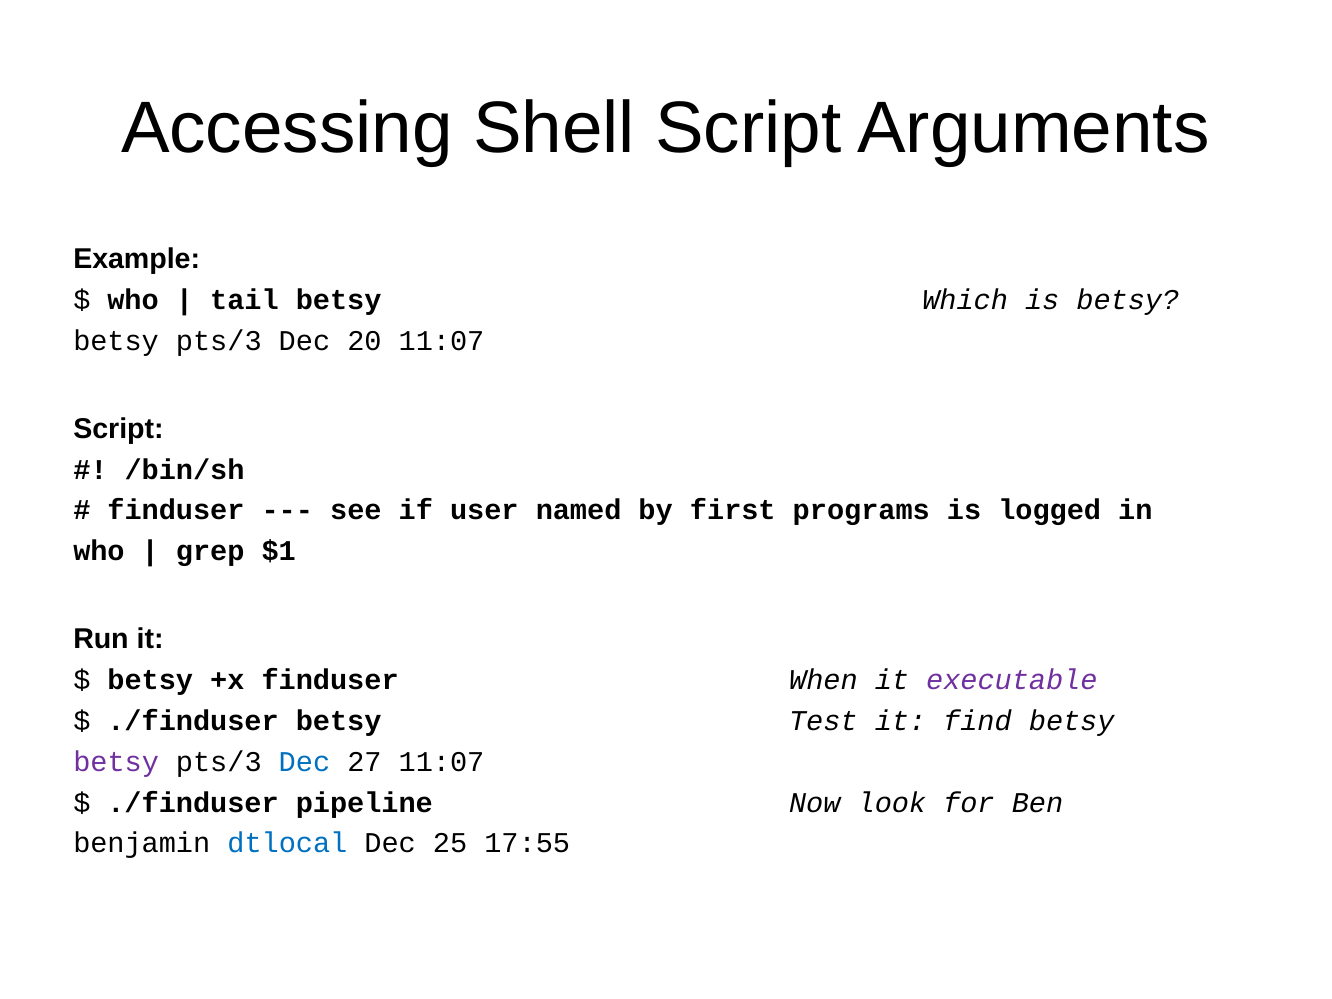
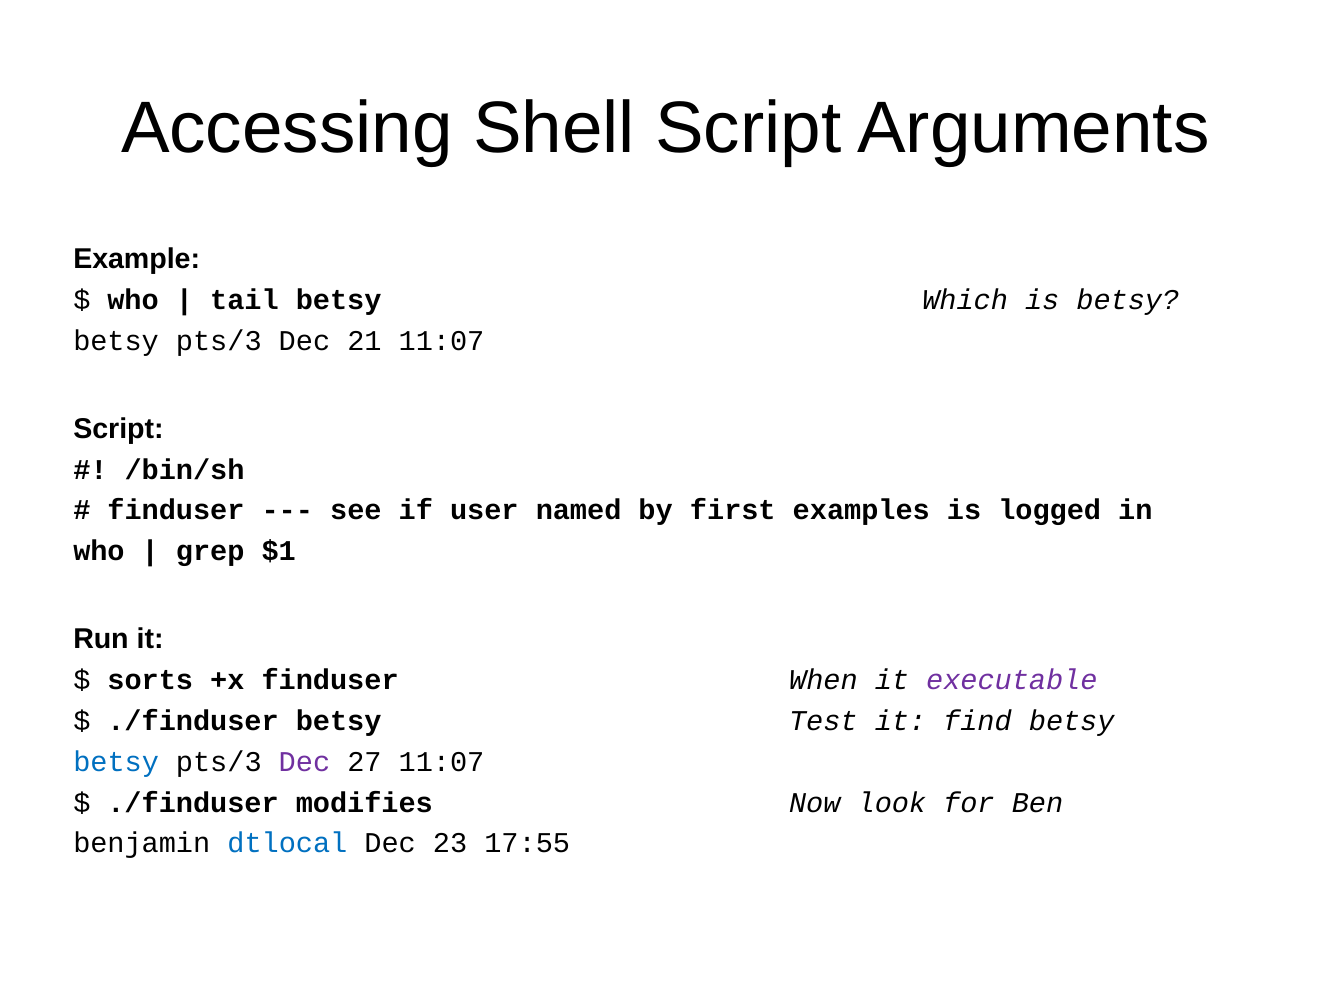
20: 20 -> 21
programs: programs -> examples
betsy at (150, 680): betsy -> sorts
betsy at (116, 762) colour: purple -> blue
Dec at (304, 762) colour: blue -> purple
pipeline: pipeline -> modifies
25: 25 -> 23
